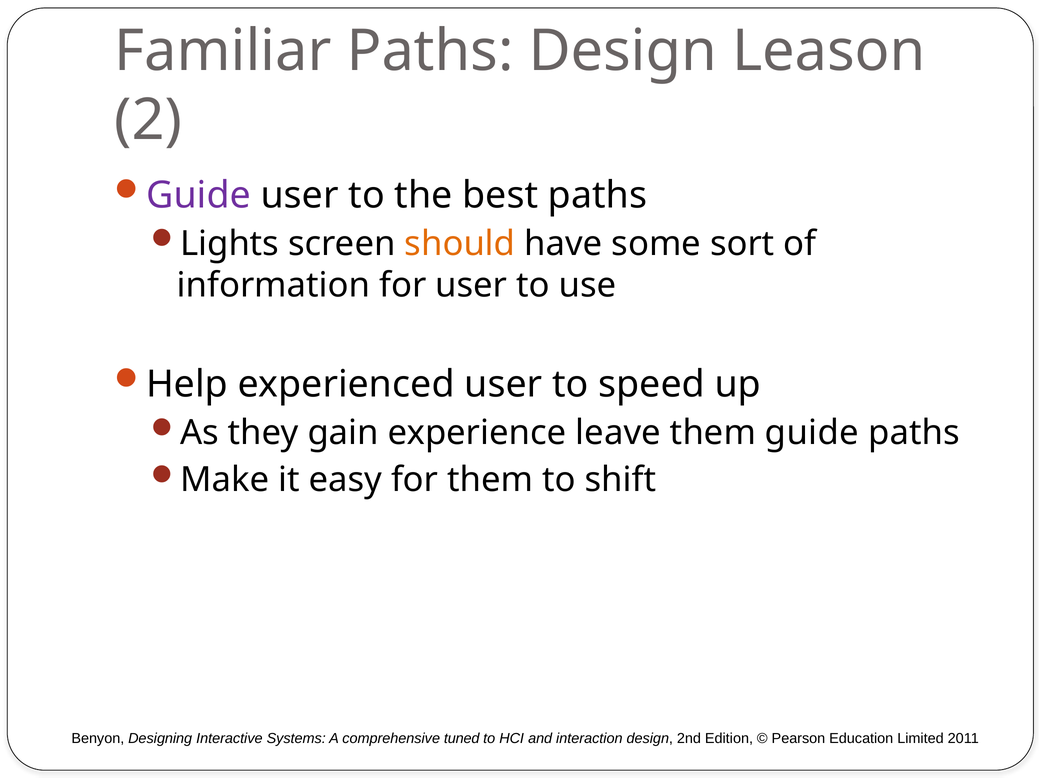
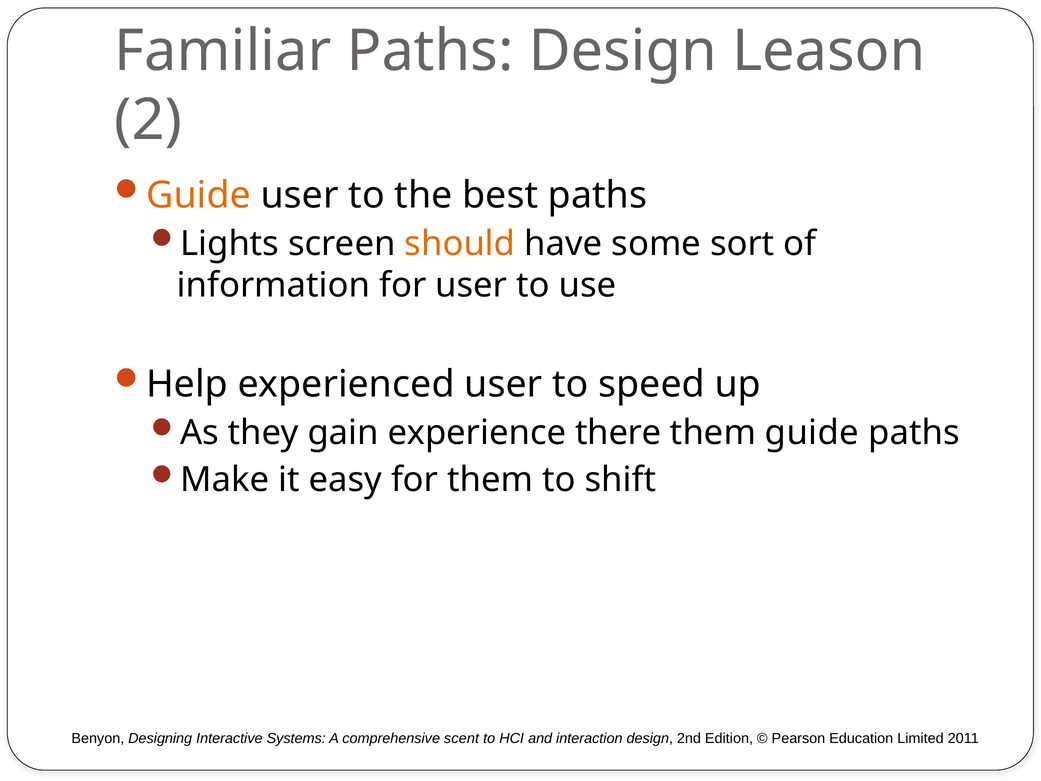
Guide at (199, 195) colour: purple -> orange
leave: leave -> there
tuned: tuned -> scent
